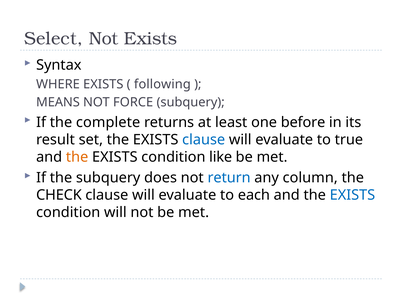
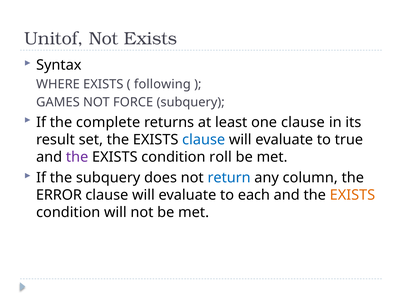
Select: Select -> Unitof
MEANS: MEANS -> GAMES
one before: before -> clause
the at (77, 157) colour: orange -> purple
like: like -> roll
CHECK: CHECK -> ERROR
EXISTS at (352, 195) colour: blue -> orange
